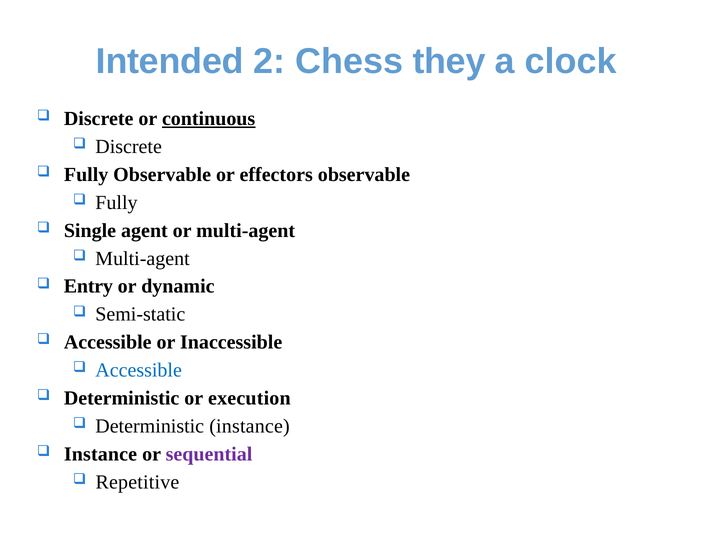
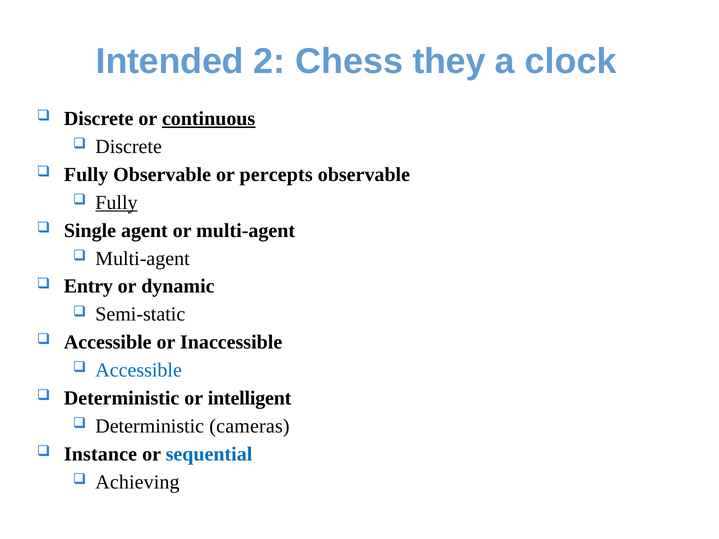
effectors: effectors -> percepts
Fully at (116, 203) underline: none -> present
execution: execution -> intelligent
Deterministic instance: instance -> cameras
sequential colour: purple -> blue
Repetitive: Repetitive -> Achieving
